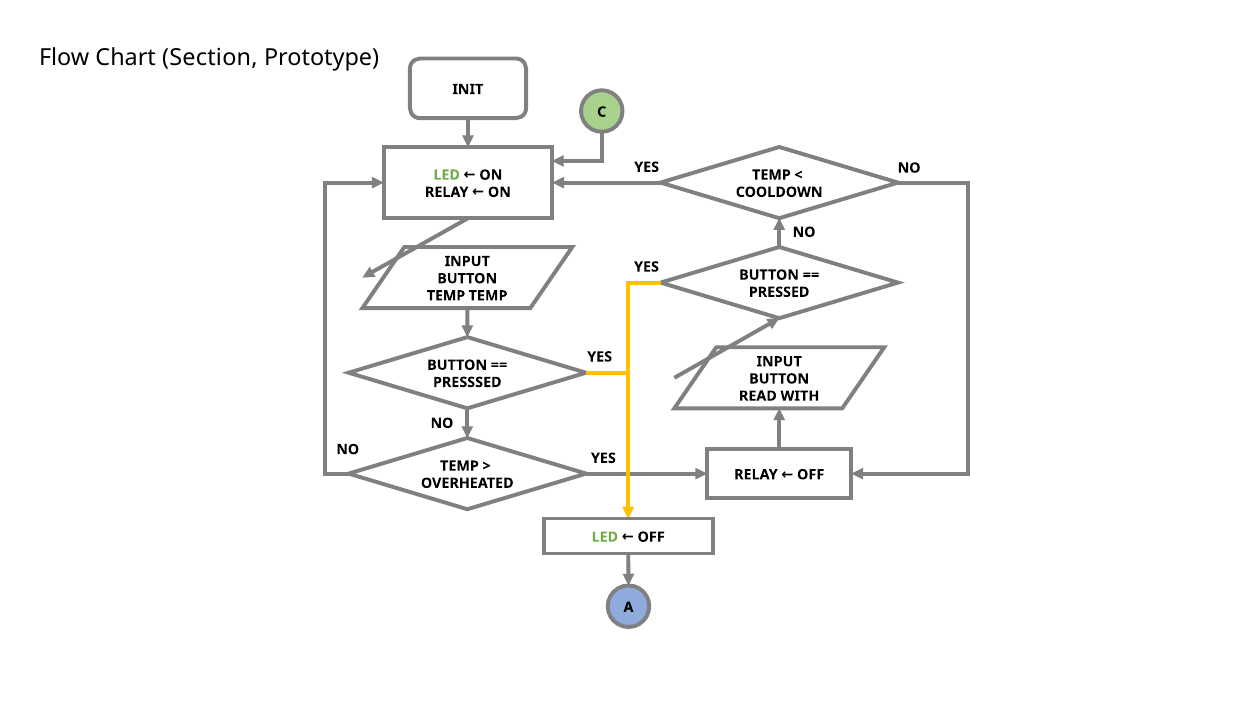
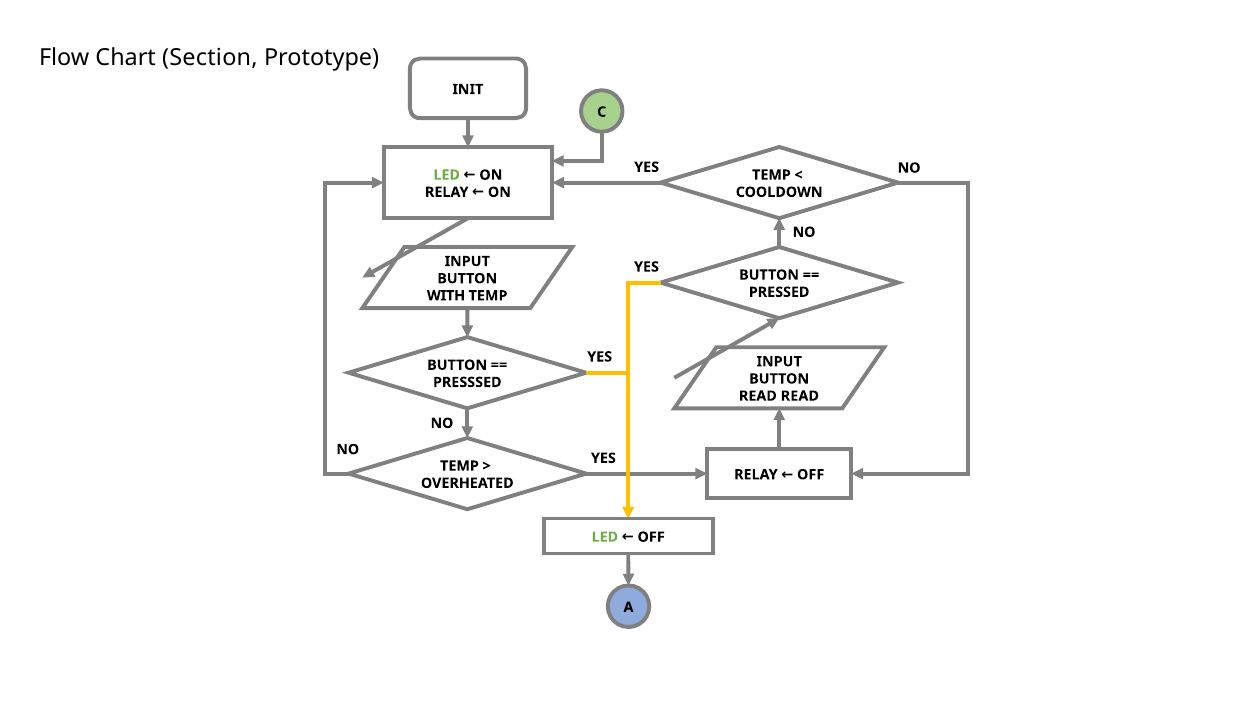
TEMP at (446, 296): TEMP -> WITH
READ WITH: WITH -> READ
